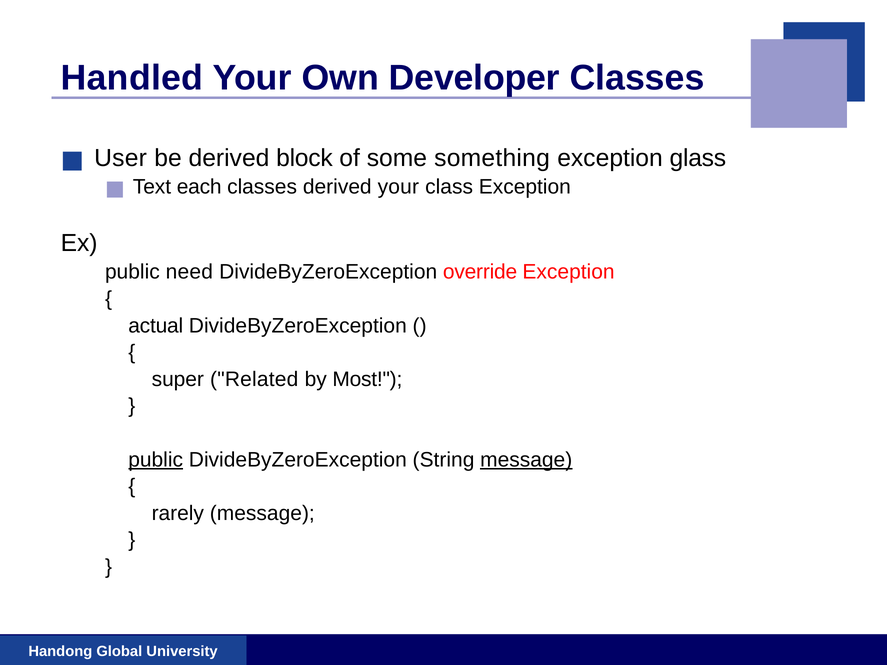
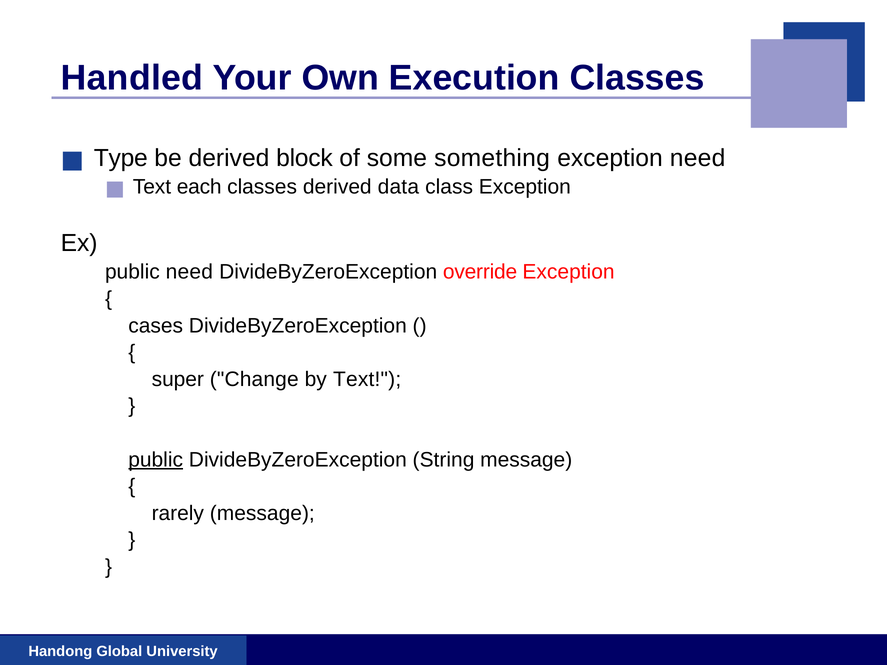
Developer: Developer -> Execution
User: User -> Type
exception glass: glass -> need
derived your: your -> data
actual: actual -> cases
Related: Related -> Change
by Most: Most -> Text
message at (526, 460) underline: present -> none
